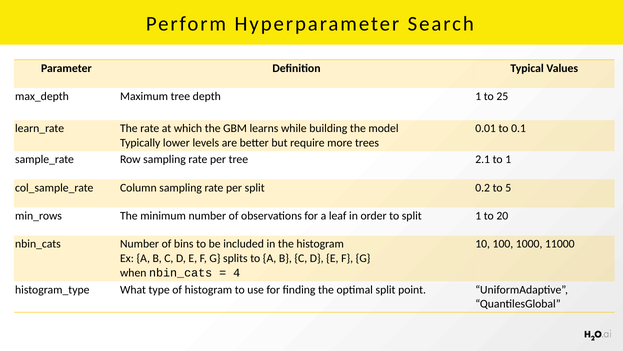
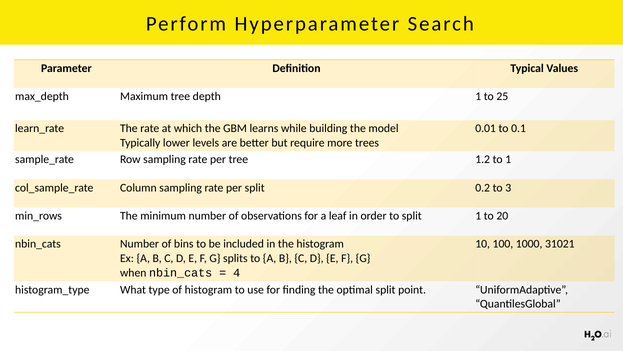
2.1: 2.1 -> 1.2
5: 5 -> 3
11000: 11000 -> 31021
